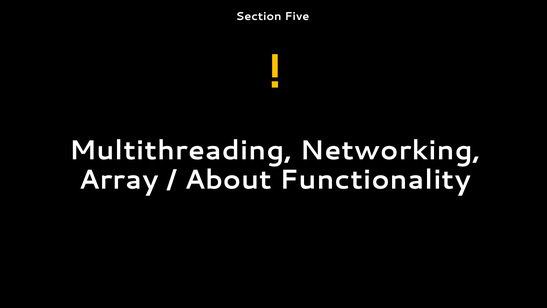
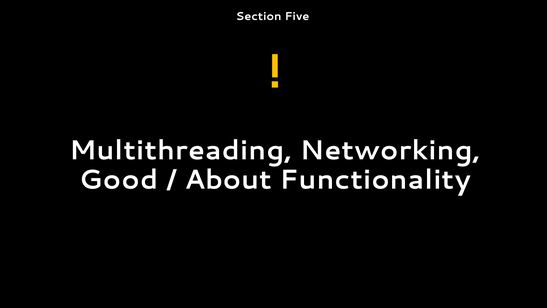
Array: Array -> Good
